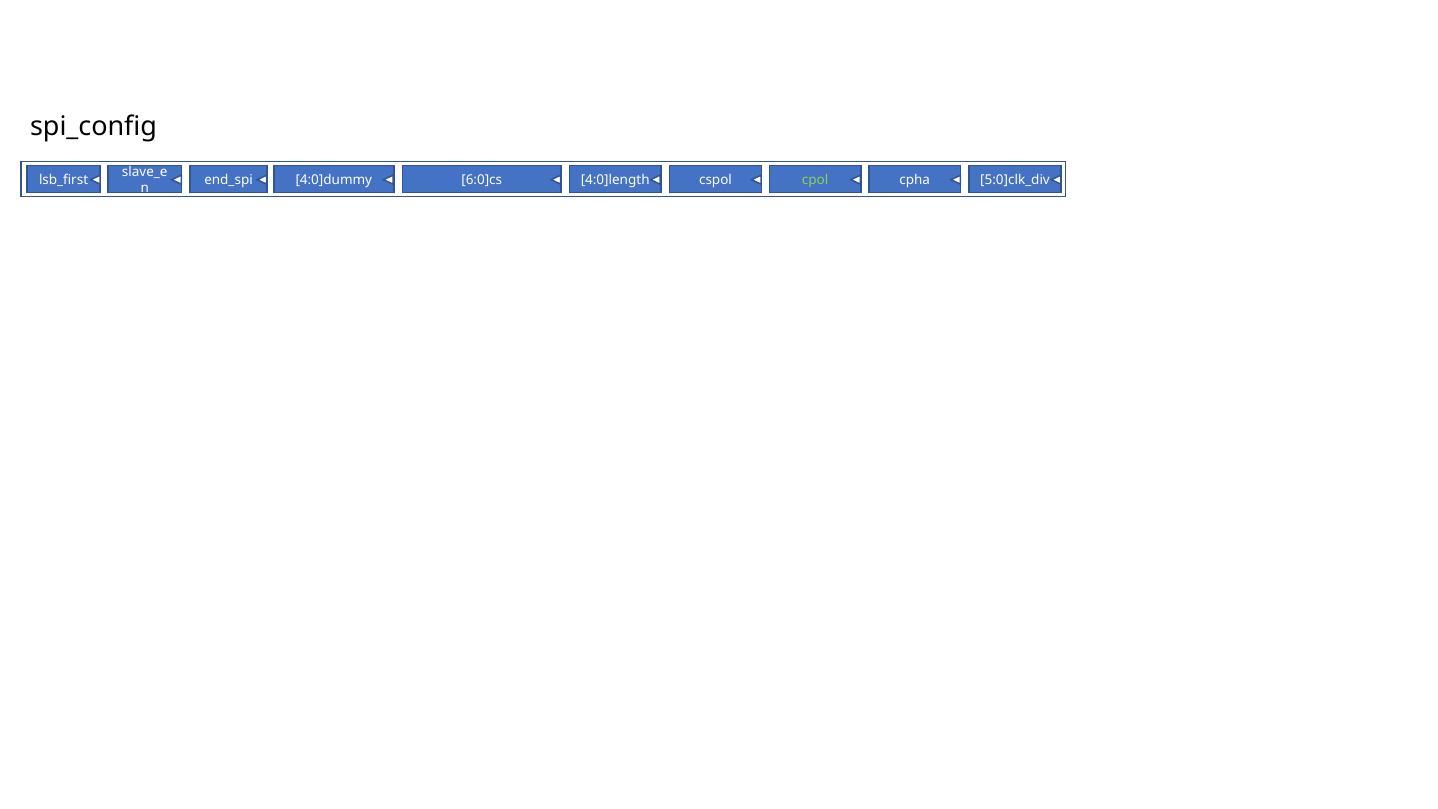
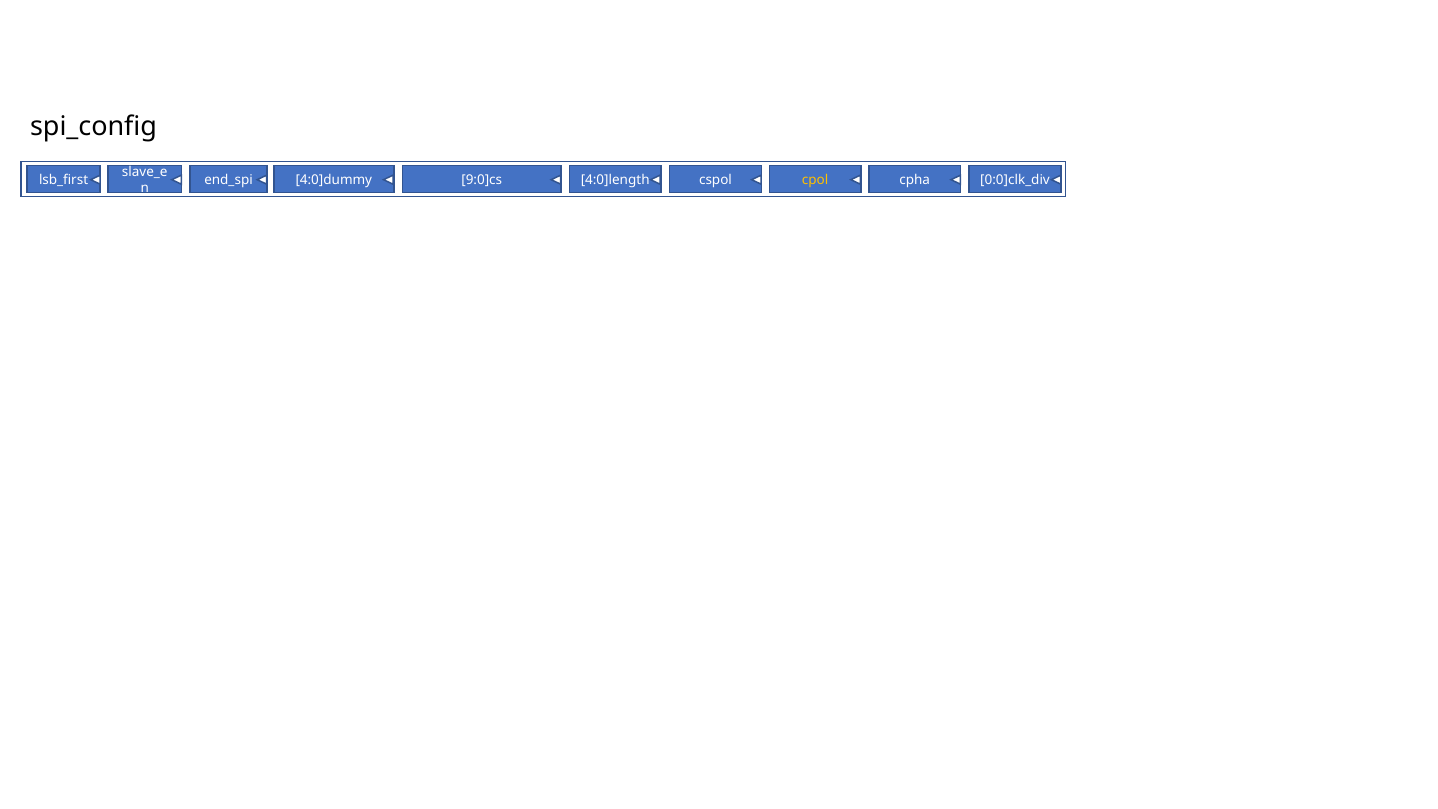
6:0]cs: 6:0]cs -> 9:0]cs
cpol colour: light green -> yellow
5:0]clk_div: 5:0]clk_div -> 0:0]clk_div
